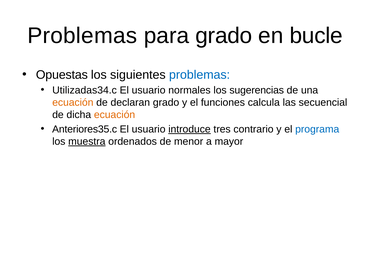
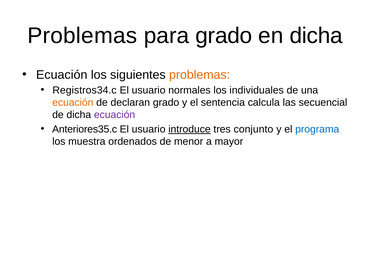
en bucle: bucle -> dicha
Opuestas at (62, 75): Opuestas -> Ecuación
problemas at (200, 75) colour: blue -> orange
Utilizadas34.c: Utilizadas34.c -> Registros34.c
sugerencias: sugerencias -> individuales
funciones: funciones -> sentencia
ecuación at (115, 115) colour: orange -> purple
contrario: contrario -> conjunto
muestra underline: present -> none
